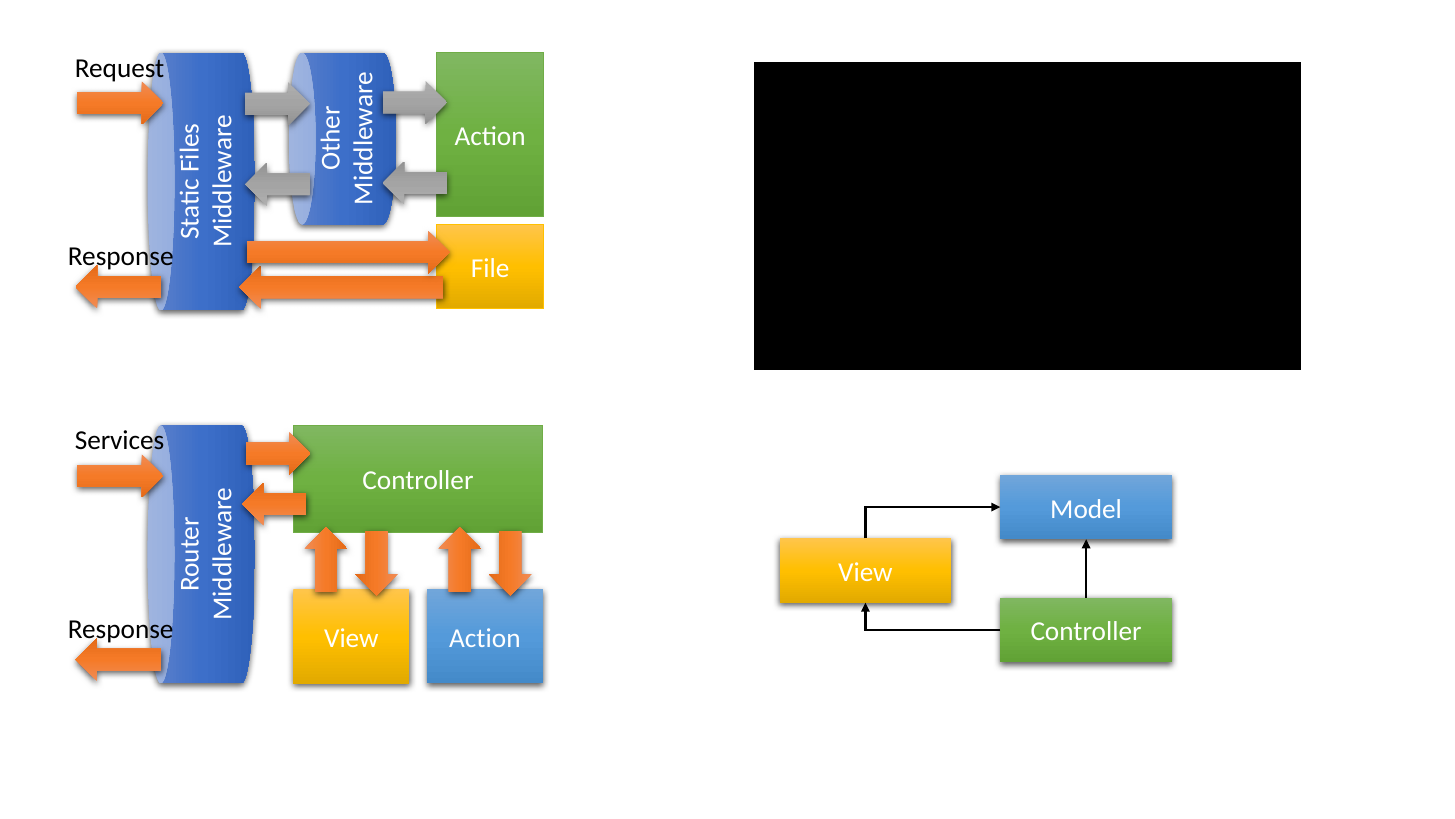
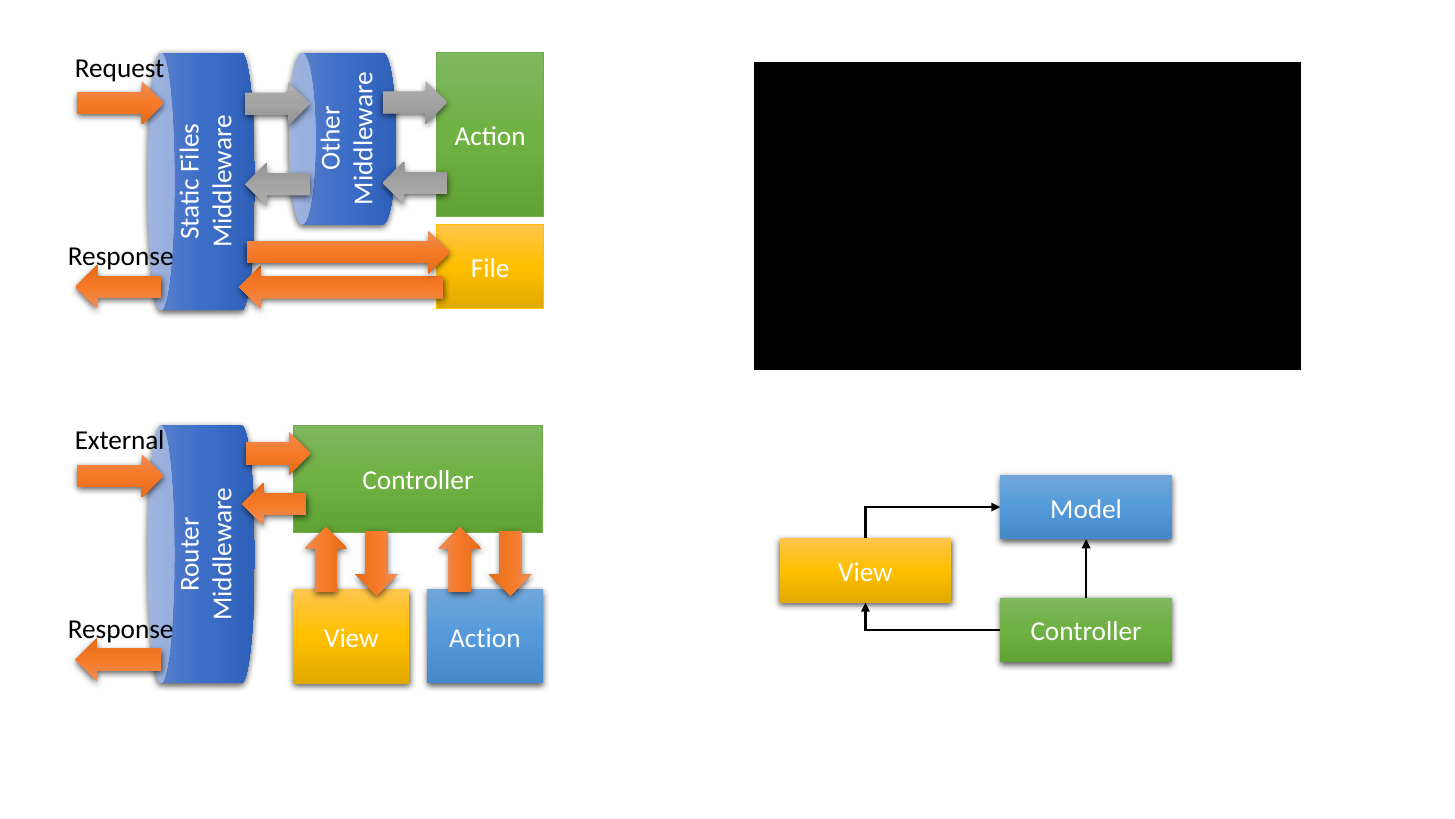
Services: Services -> External
